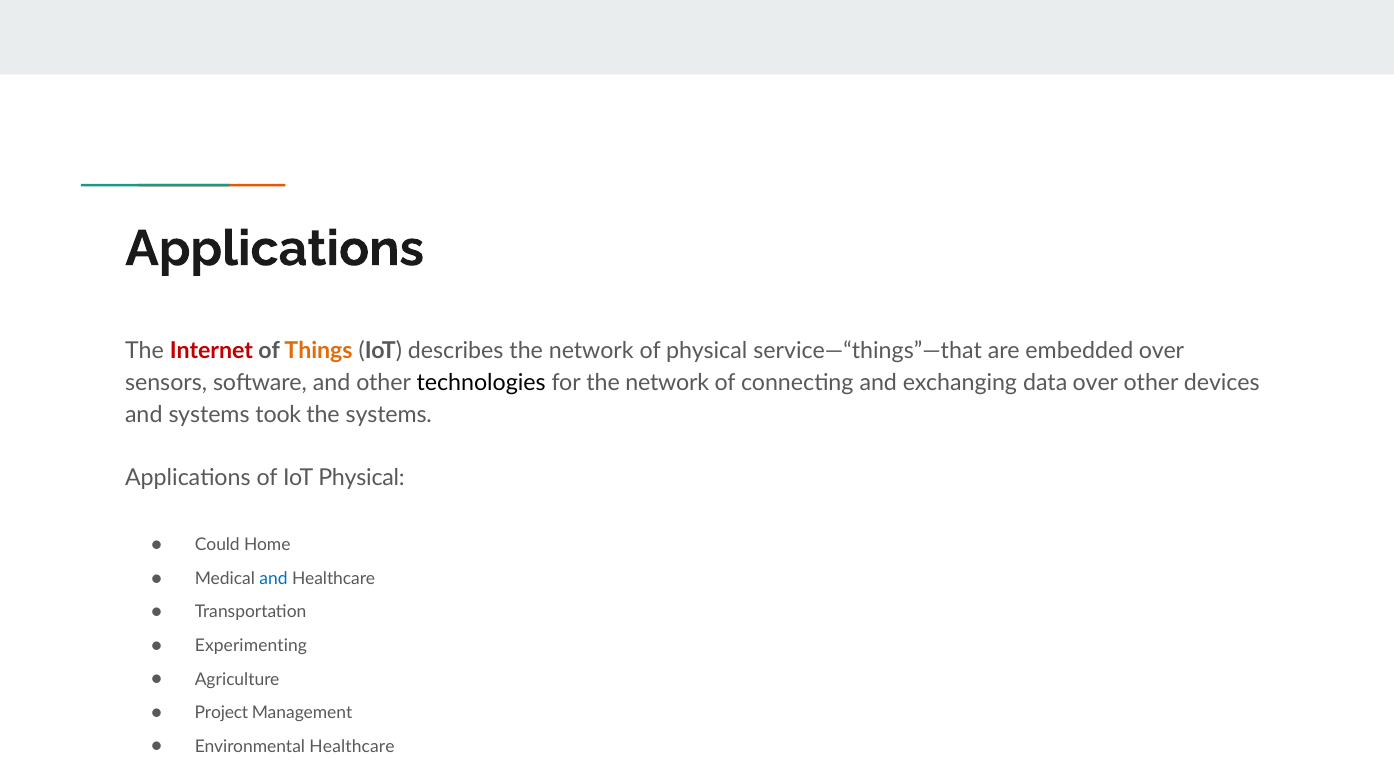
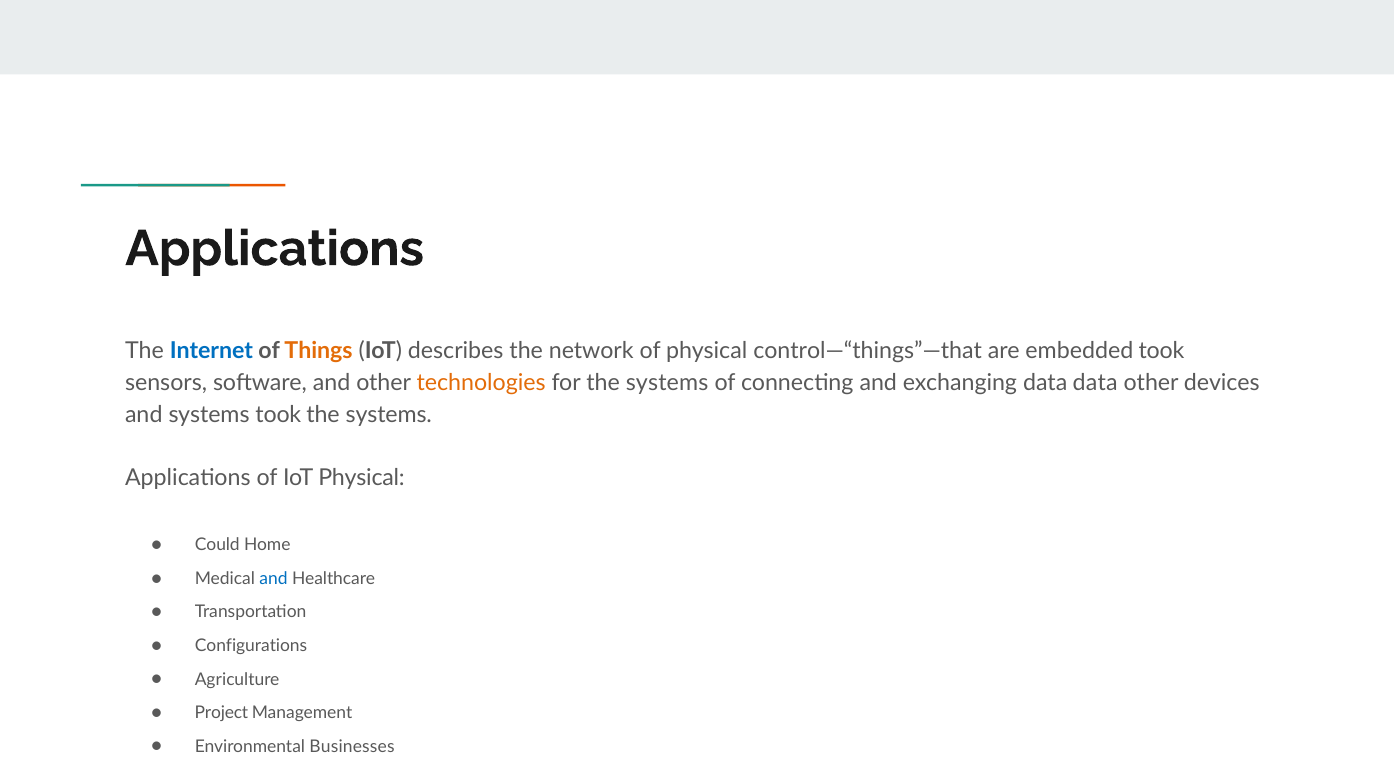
Internet colour: red -> blue
service—“things”—that: service—“things”—that -> control—“things”—that
embedded over: over -> took
technologies colour: black -> orange
for the network: network -> systems
data over: over -> data
Experimenting: Experimenting -> Configurations
Environmental Healthcare: Healthcare -> Businesses
